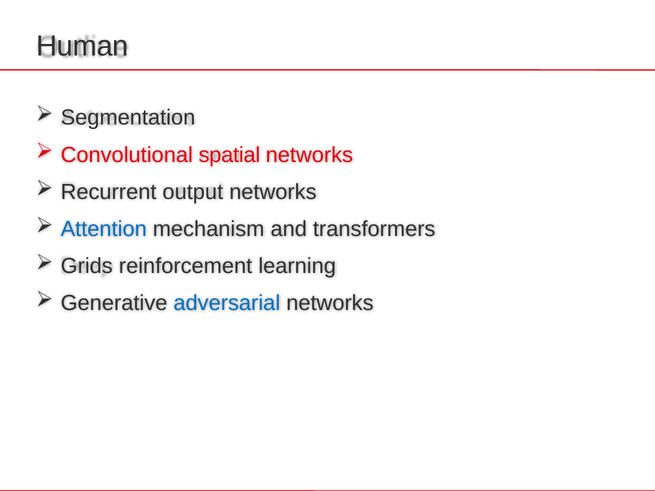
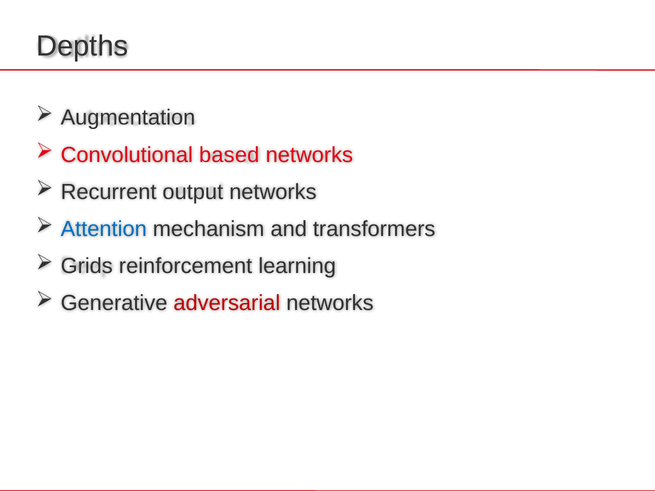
Human: Human -> Depths
Segmentation: Segmentation -> Augmentation
spatial: spatial -> based
adversarial colour: blue -> red
